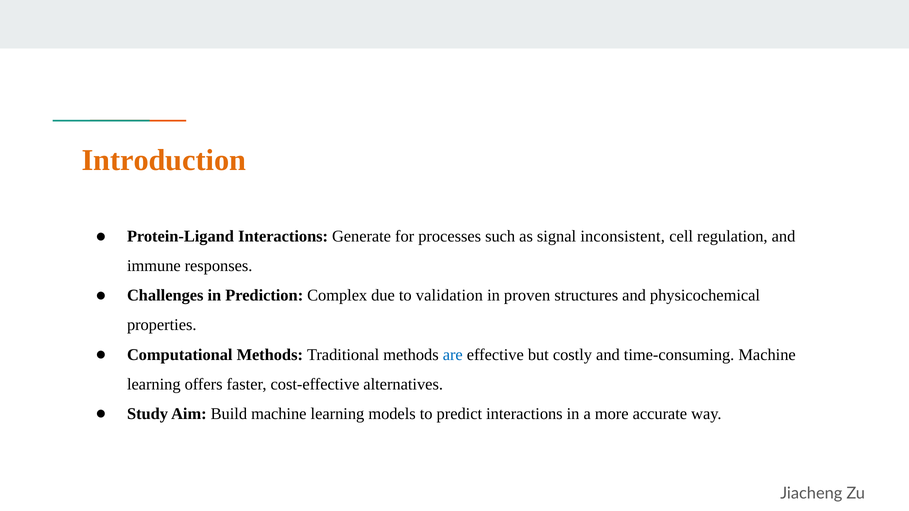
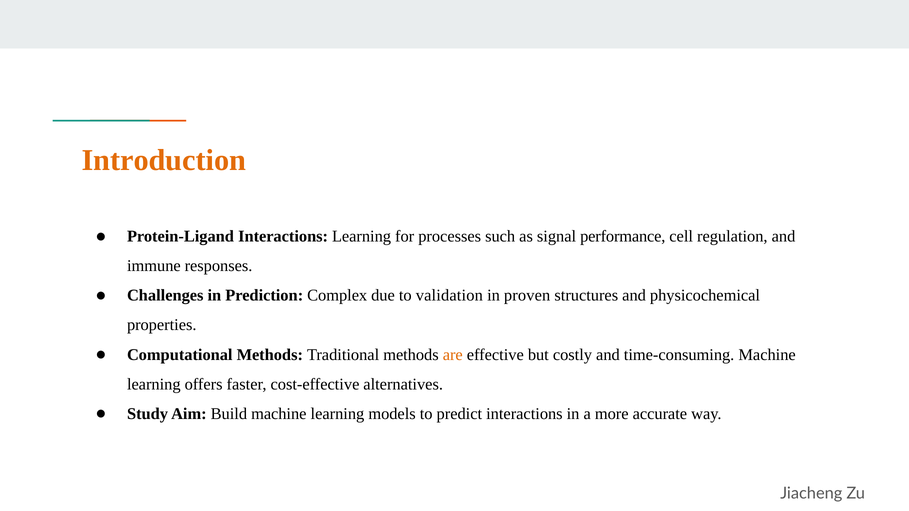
Interactions Generate: Generate -> Learning
inconsistent: inconsistent -> performance
are colour: blue -> orange
